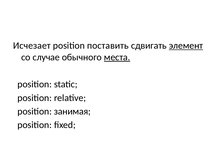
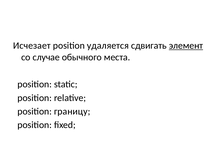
поставить: поставить -> удаляется
места underline: present -> none
занимая: занимая -> границу
